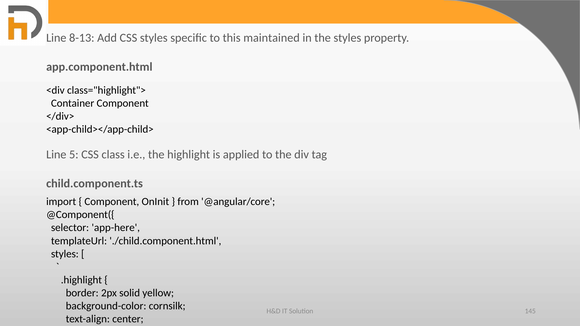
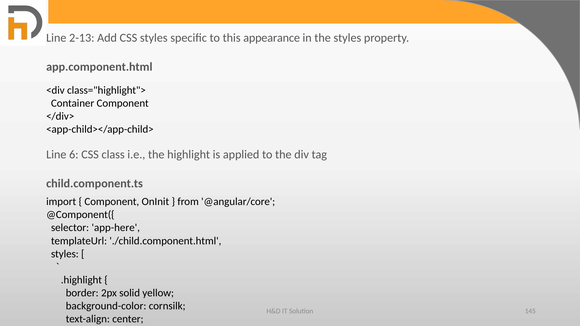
8-13: 8-13 -> 2-13
maintained: maintained -> appearance
5: 5 -> 6
